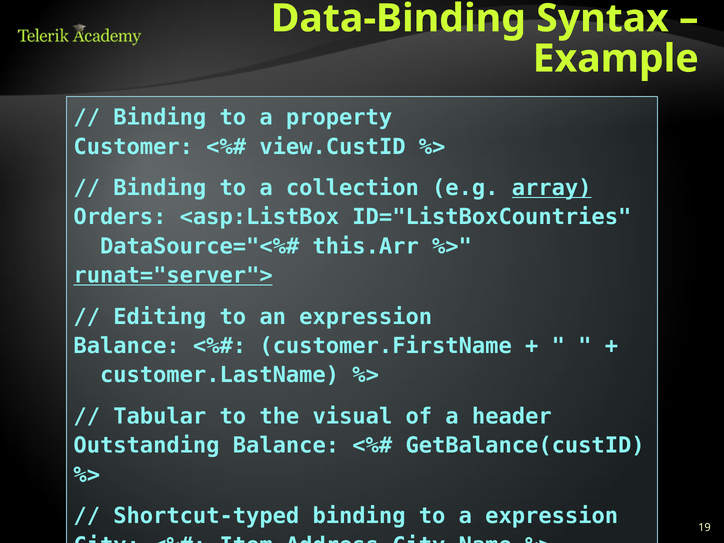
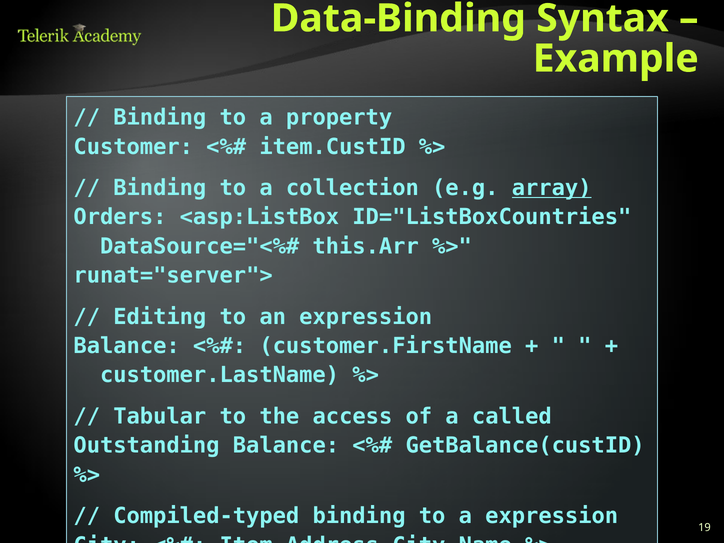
view.CustID: view.CustID -> item.CustID
runat="server"> underline: present -> none
visual: visual -> access
header: header -> called
Shortcut-typed: Shortcut-typed -> Compiled-typed
